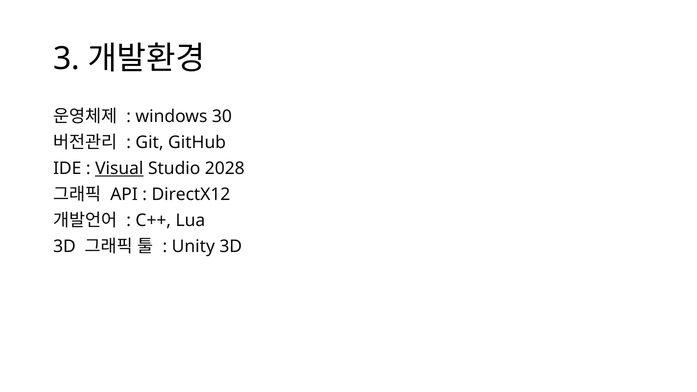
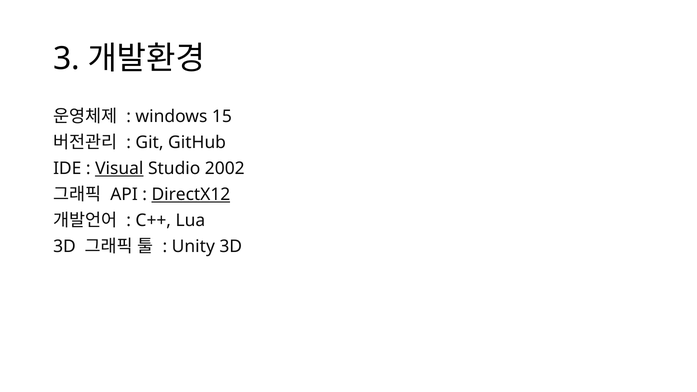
30: 30 -> 15
2028: 2028 -> 2002
DirectX12 underline: none -> present
